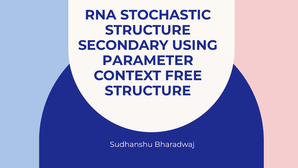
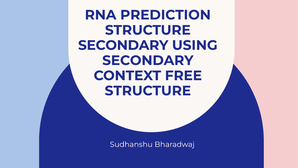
STOCHASTIC: STOCHASTIC -> PREDICTION
PARAMETER at (148, 60): PARAMETER -> SECONDARY
